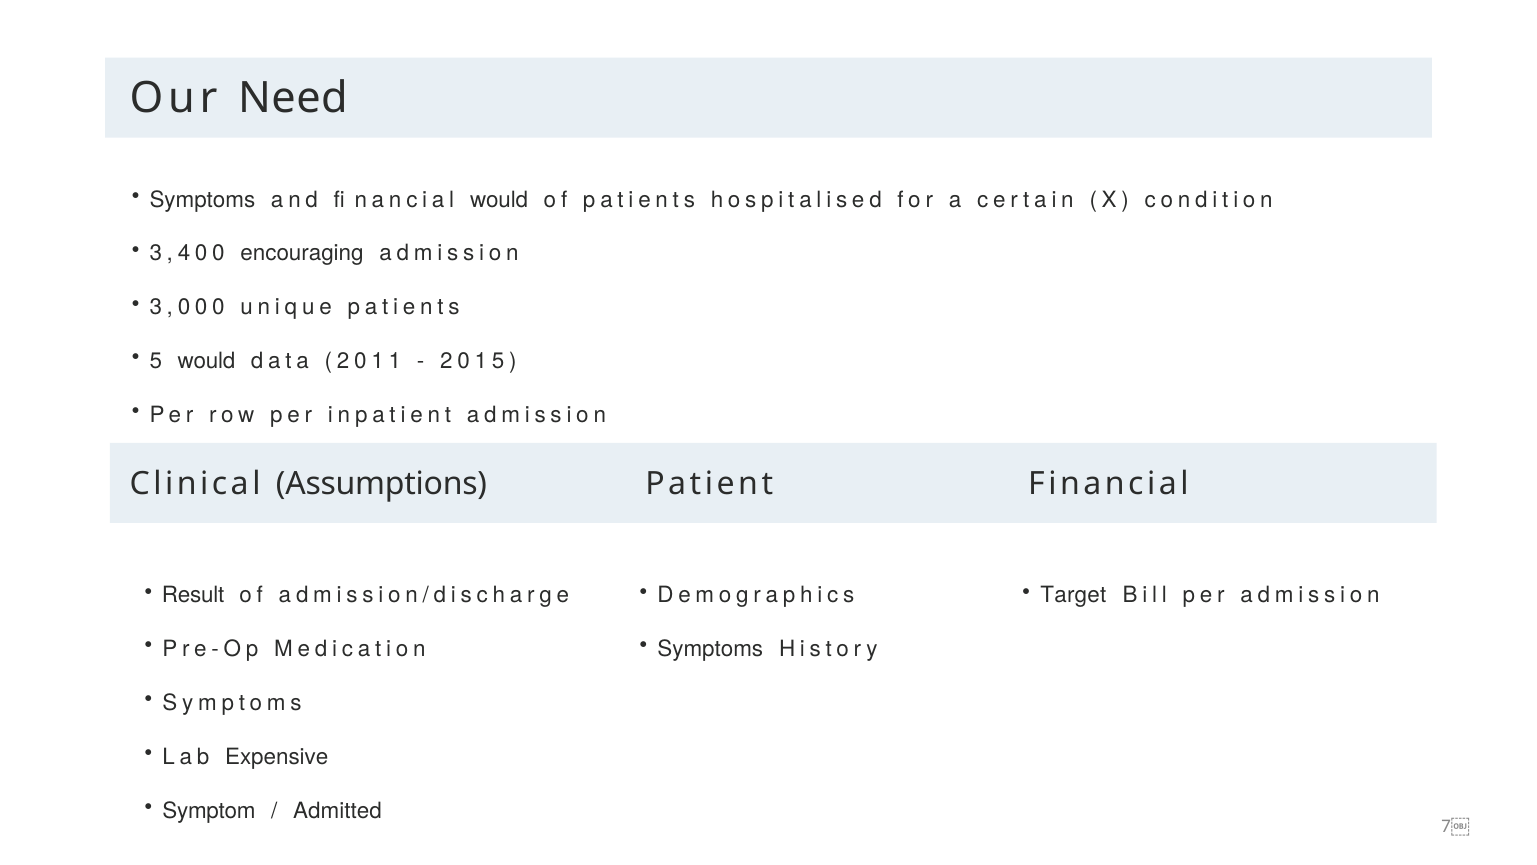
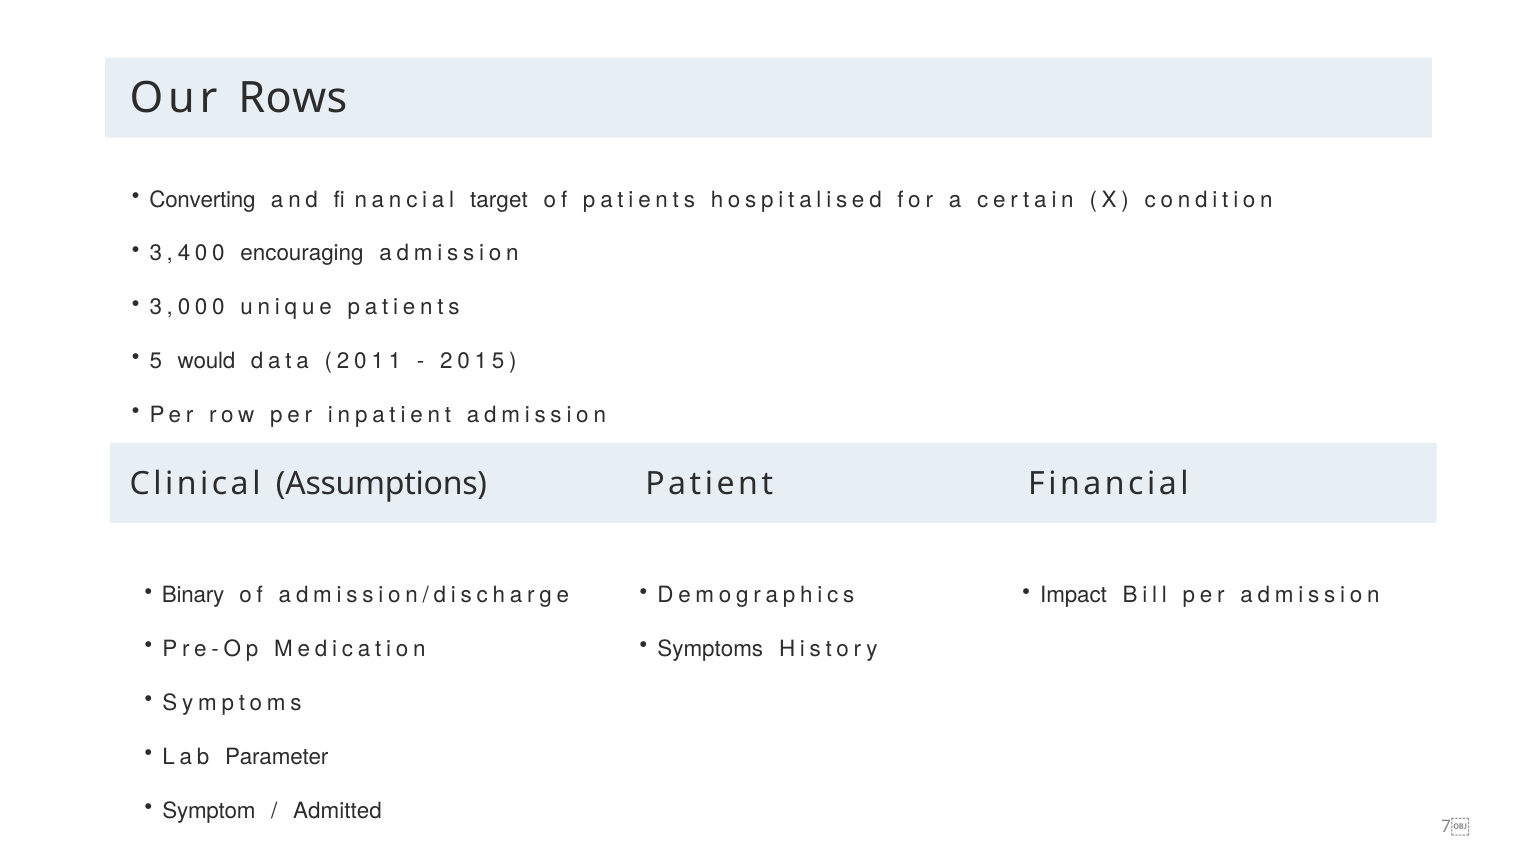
Need: Need -> Rows
Symptoms at (202, 200): Symptoms -> Converting
would at (499, 200): would -> target
Result: Result -> Binary
Target: Target -> Impact
Expensive: Expensive -> Parameter
